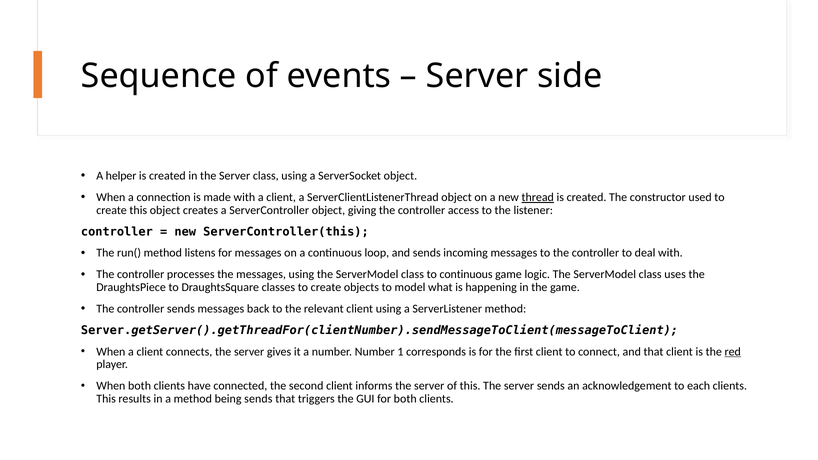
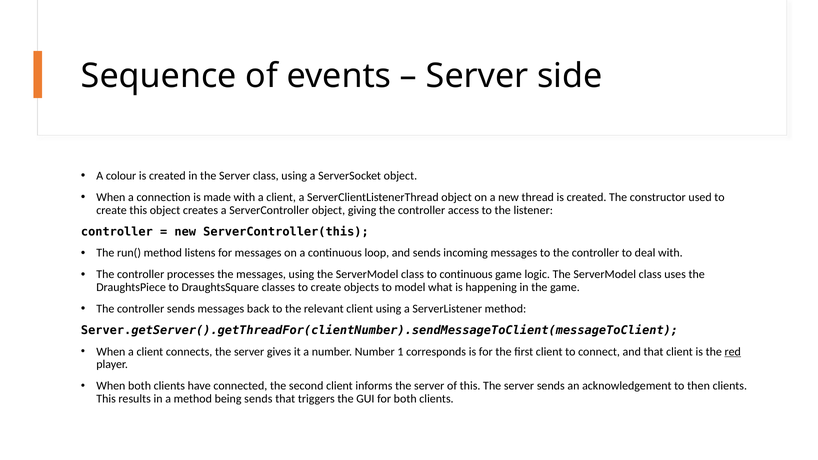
helper: helper -> colour
thread underline: present -> none
each: each -> then
